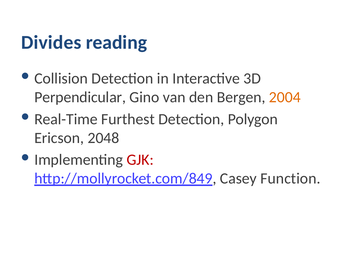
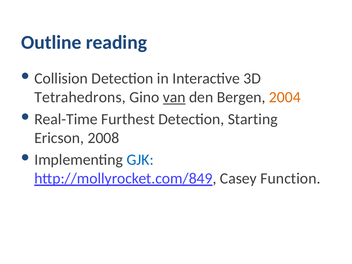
Divides: Divides -> Outline
Perpendicular: Perpendicular -> Tetrahedrons
van underline: none -> present
Polygon: Polygon -> Starting
2048: 2048 -> 2008
GJK colour: red -> blue
